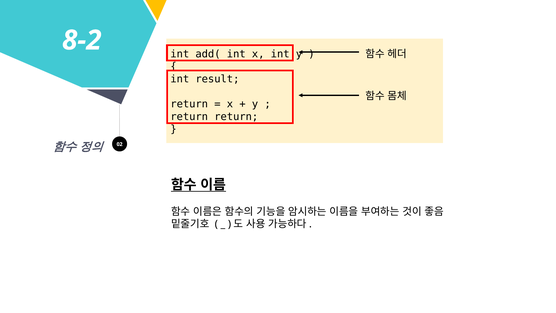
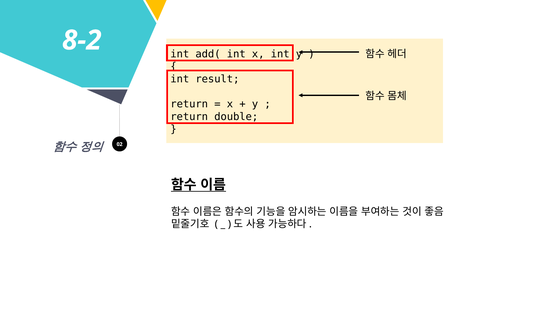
return return: return -> double
